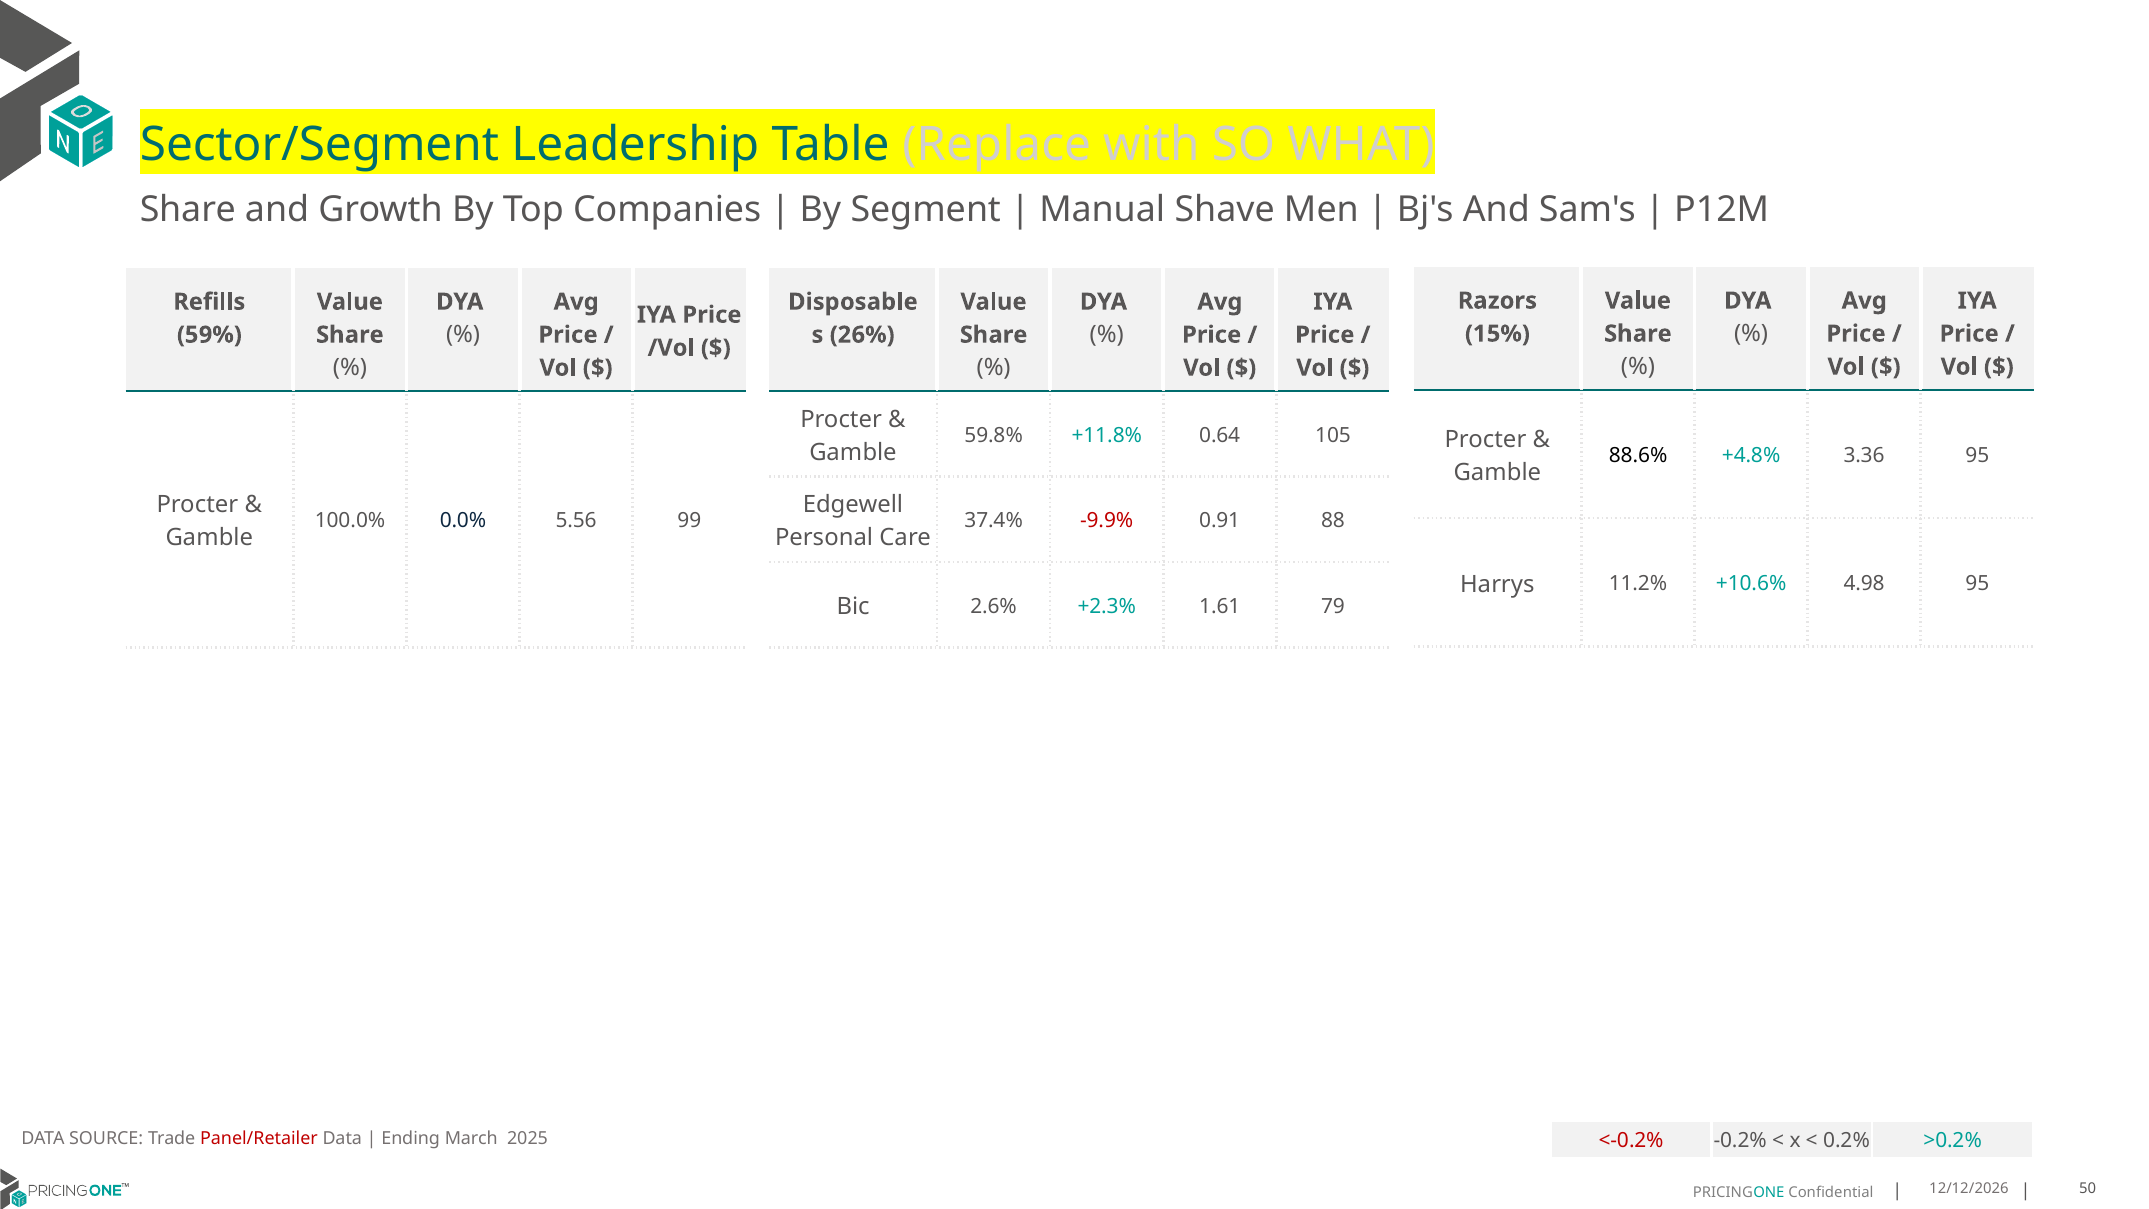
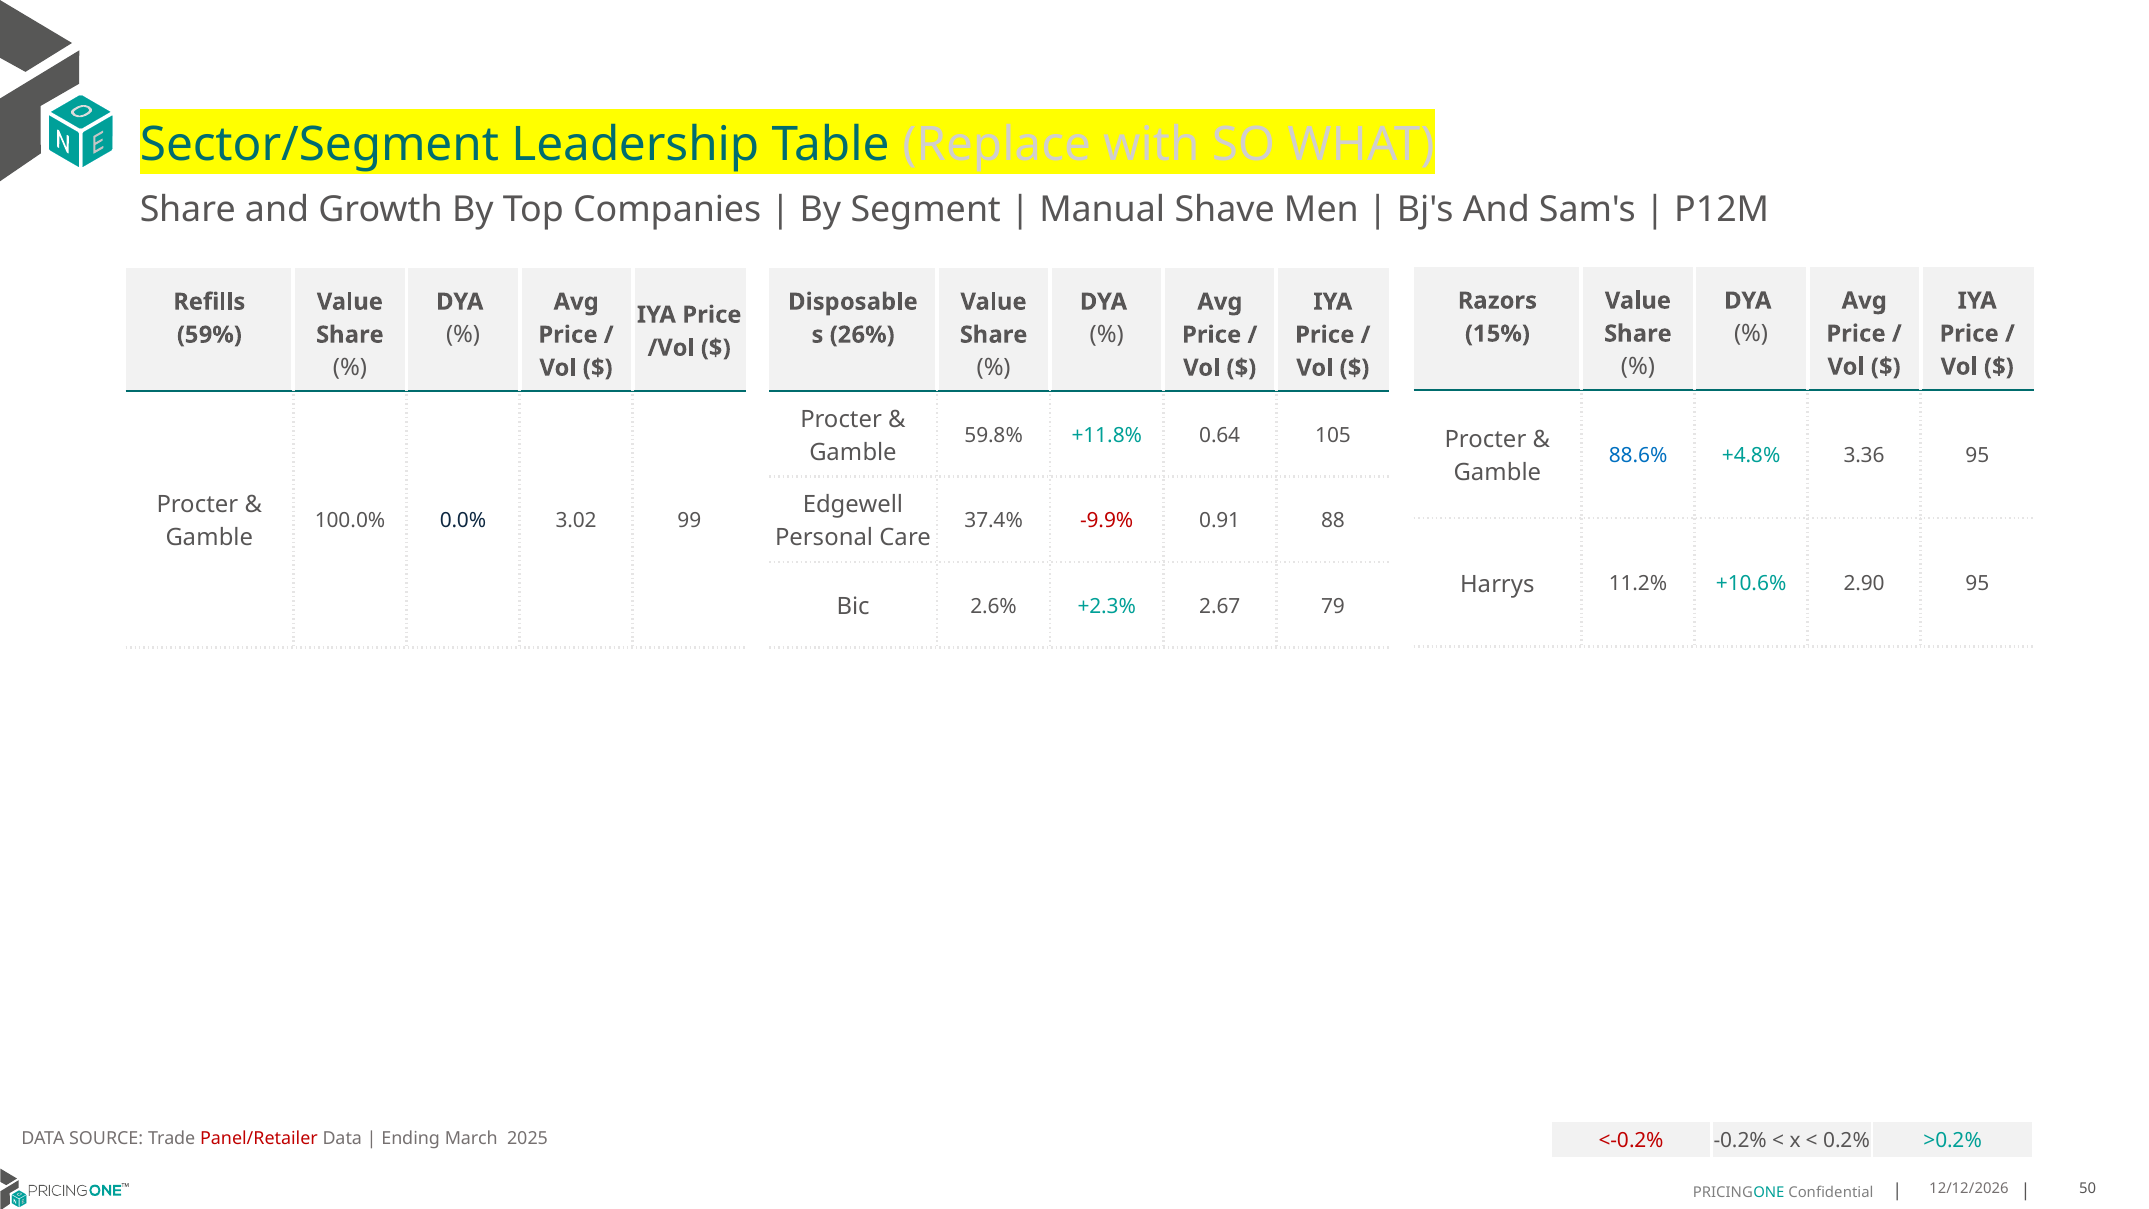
88.6% colour: black -> blue
5.56: 5.56 -> 3.02
4.98: 4.98 -> 2.90
1.61: 1.61 -> 2.67
